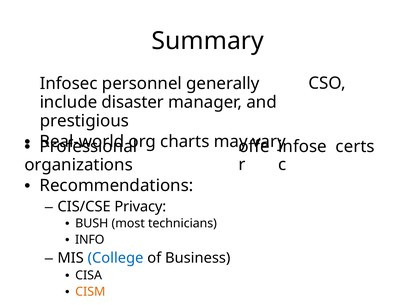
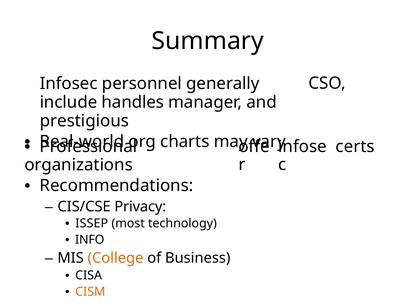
disaster: disaster -> handles
BUSH: BUSH -> ISSEP
technicians: technicians -> technology
College colour: blue -> orange
